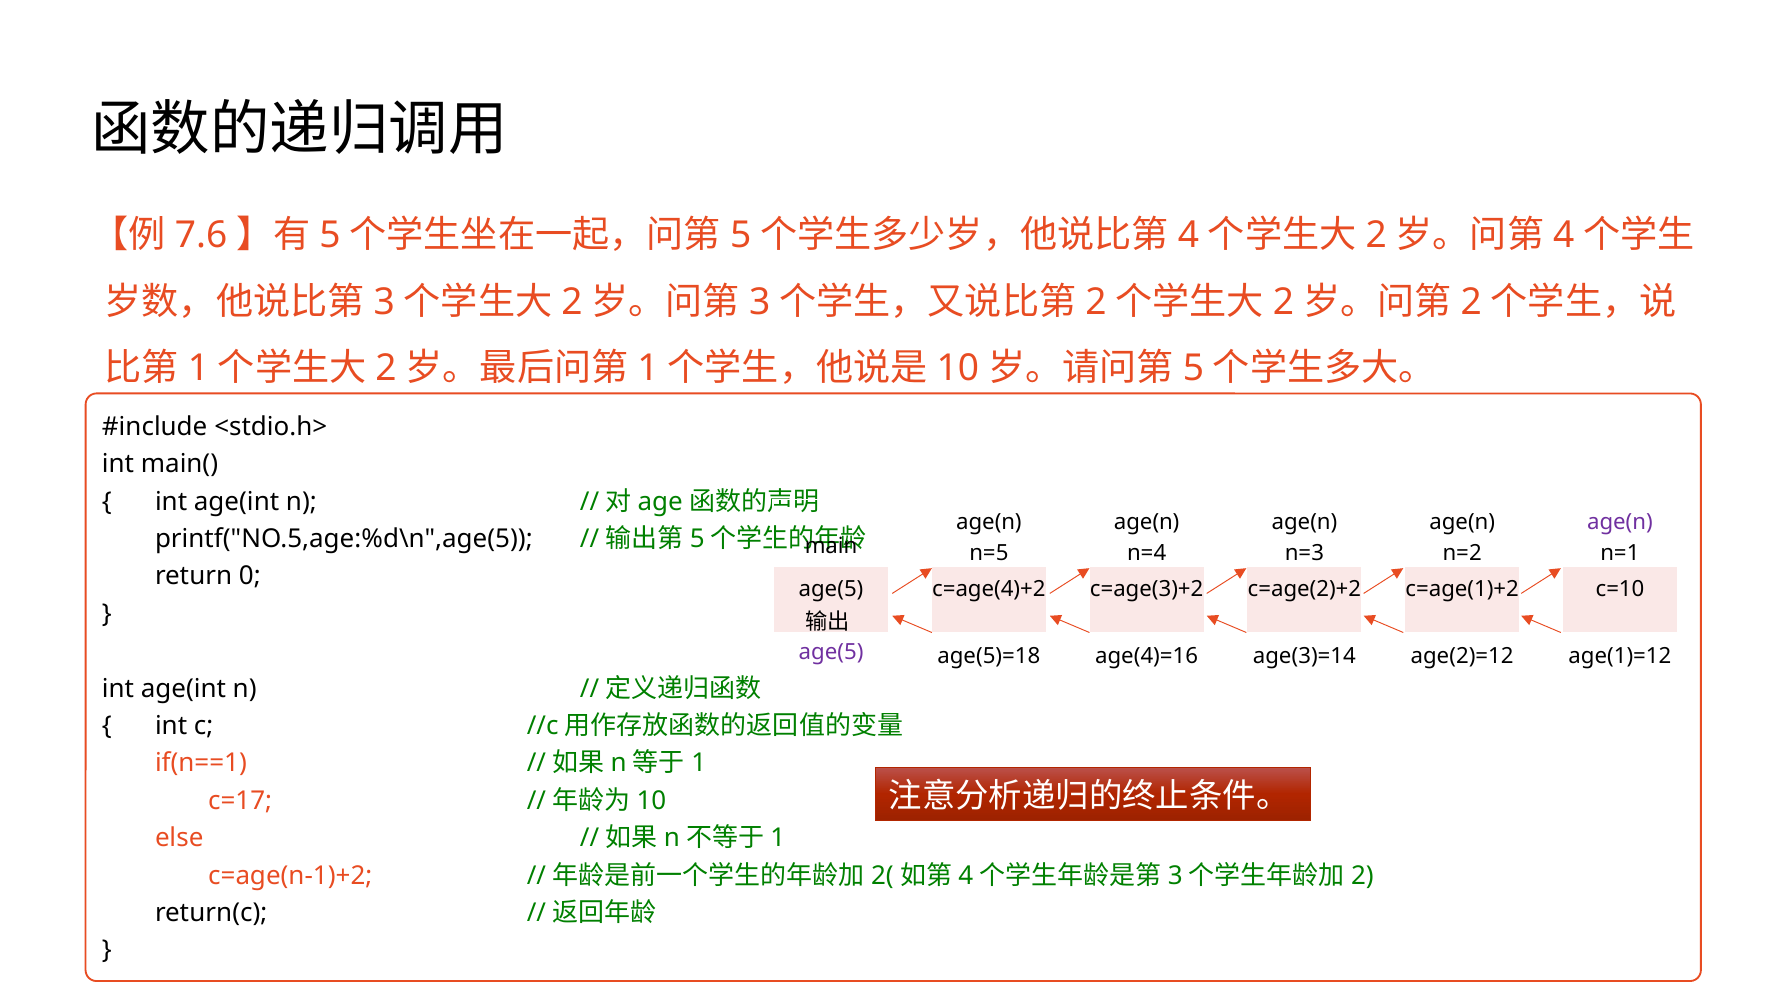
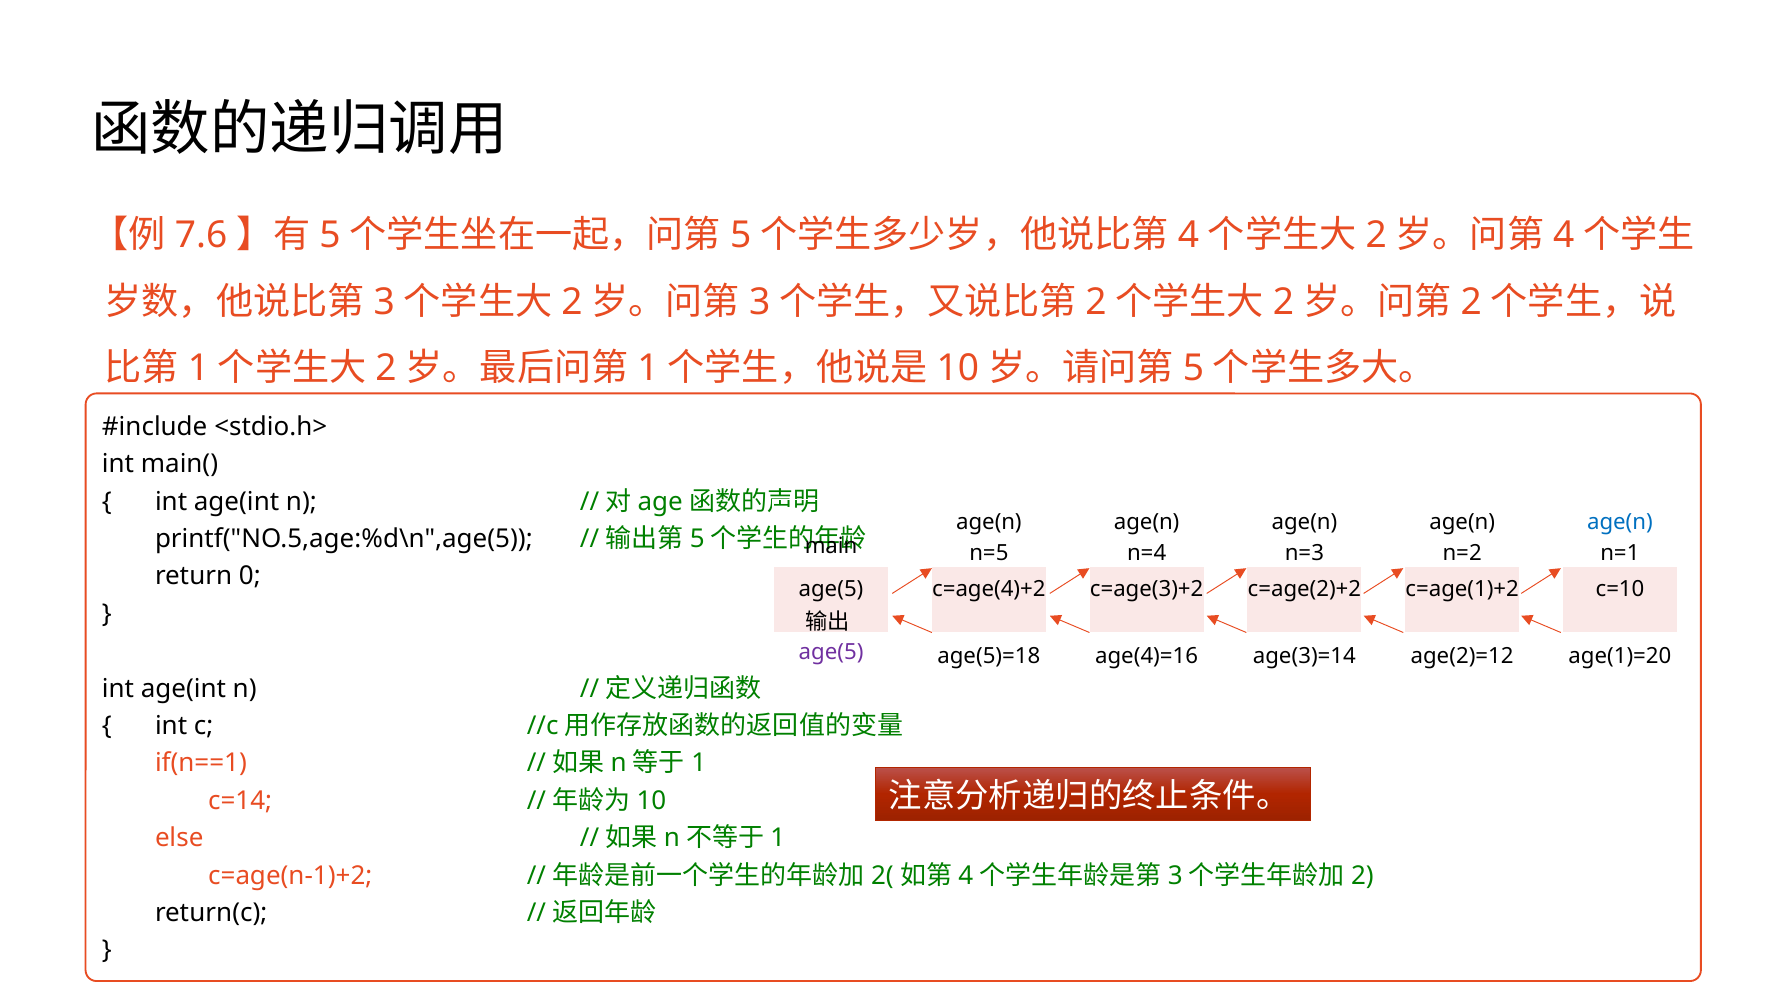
age(n at (1620, 523) colour: purple -> blue
age(1)=12: age(1)=12 -> age(1)=20
c=17: c=17 -> c=14
